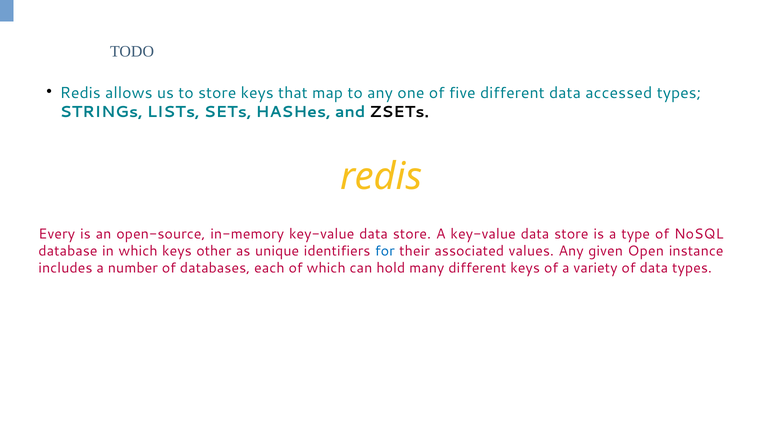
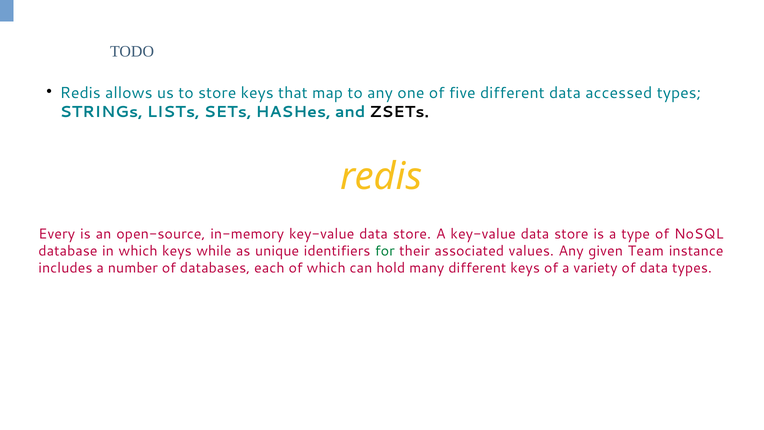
other: other -> while
for colour: blue -> green
Open: Open -> Team
